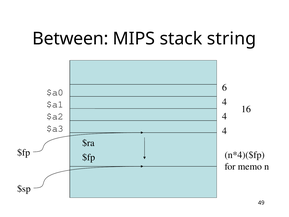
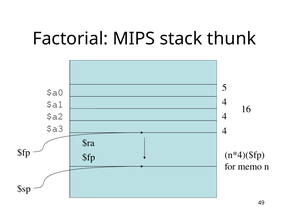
Between: Between -> Factorial
string: string -> thunk
6: 6 -> 5
